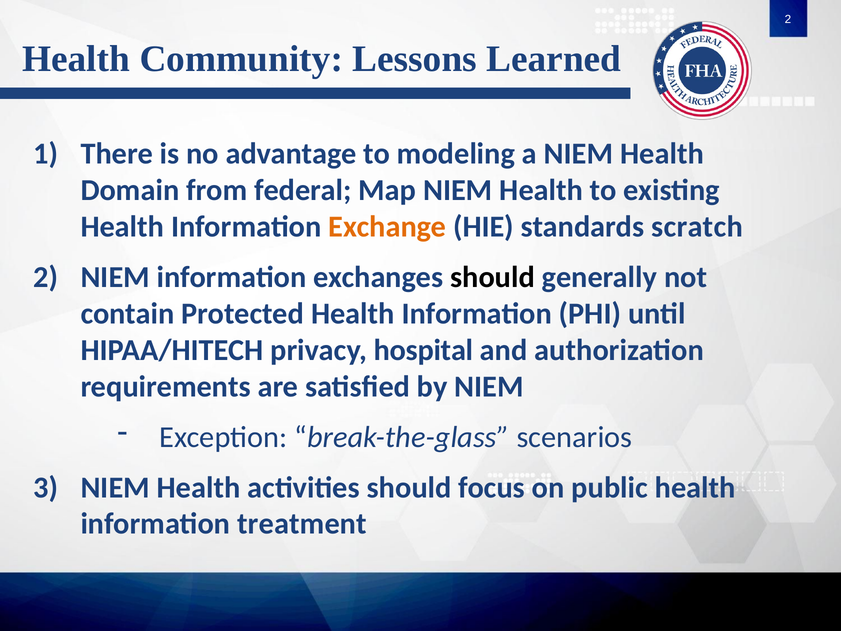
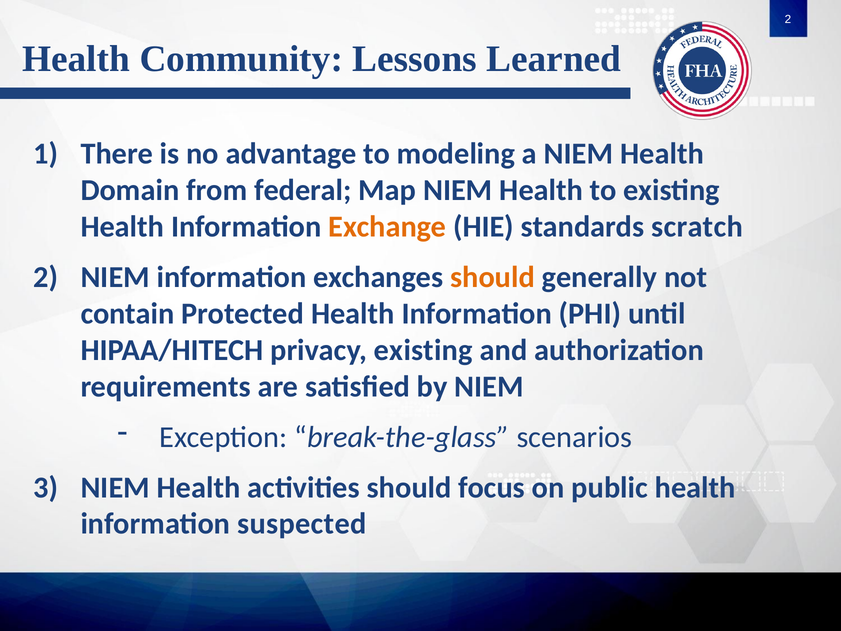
should at (493, 277) colour: black -> orange
privacy hospital: hospital -> existing
treatment: treatment -> suspected
